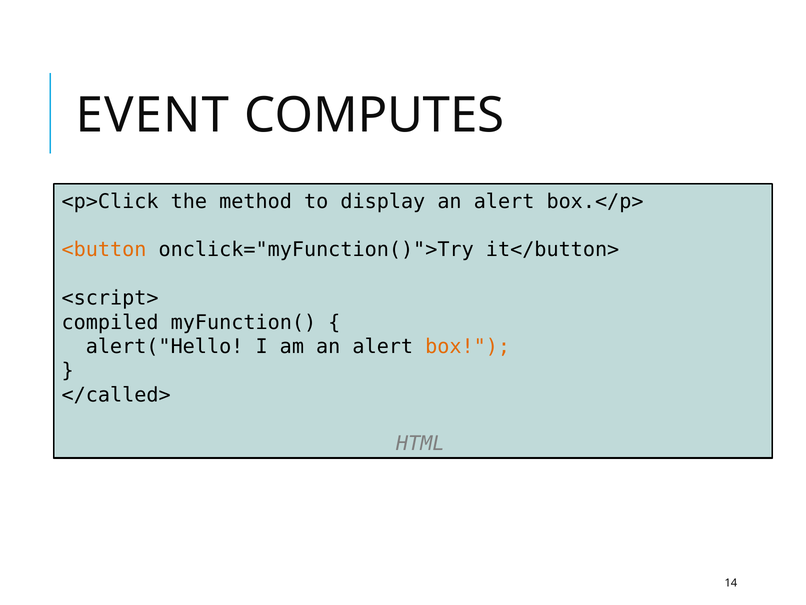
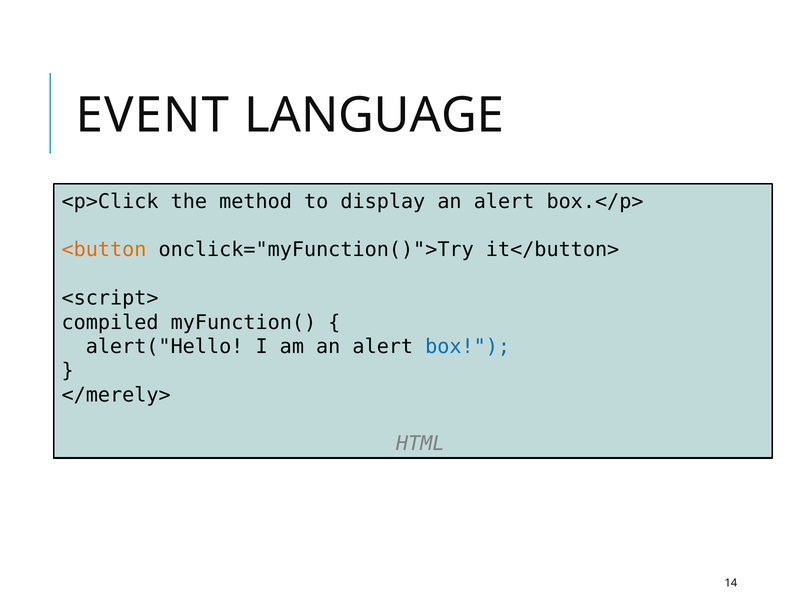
COMPUTES: COMPUTES -> LANGUAGE
box colour: orange -> blue
</called>: </called> -> </merely>
